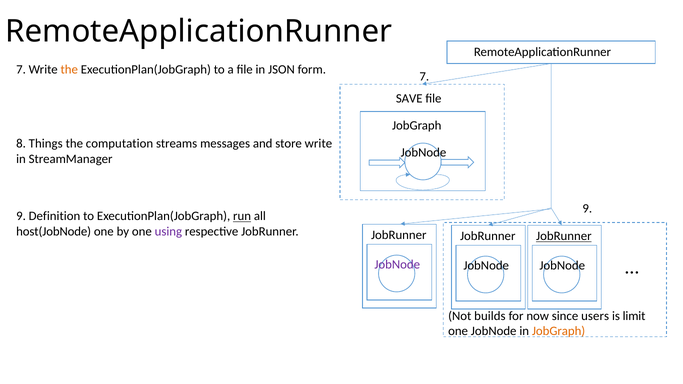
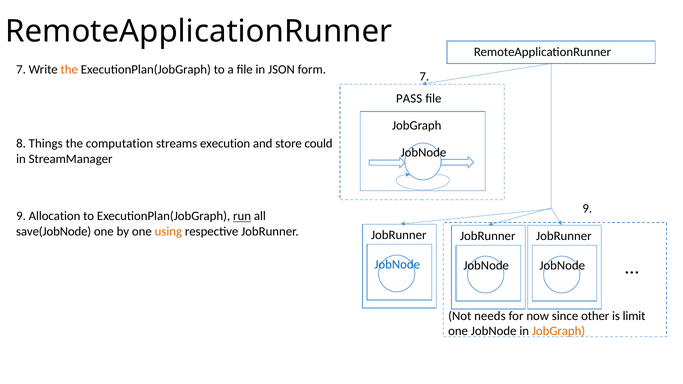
SAVE: SAVE -> PASS
messages: messages -> execution
store write: write -> could
Definition: Definition -> Allocation
host(JobNode: host(JobNode -> save(JobNode
using colour: purple -> orange
JobRunner at (564, 236) underline: present -> none
JobNode at (397, 265) colour: purple -> blue
builds: builds -> needs
users: users -> other
